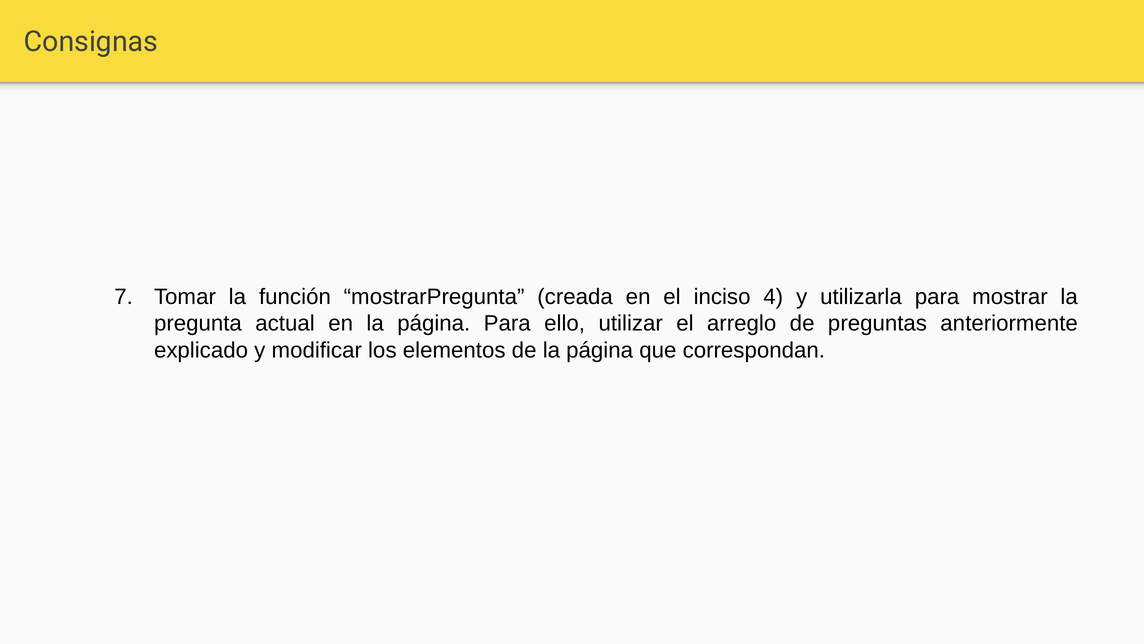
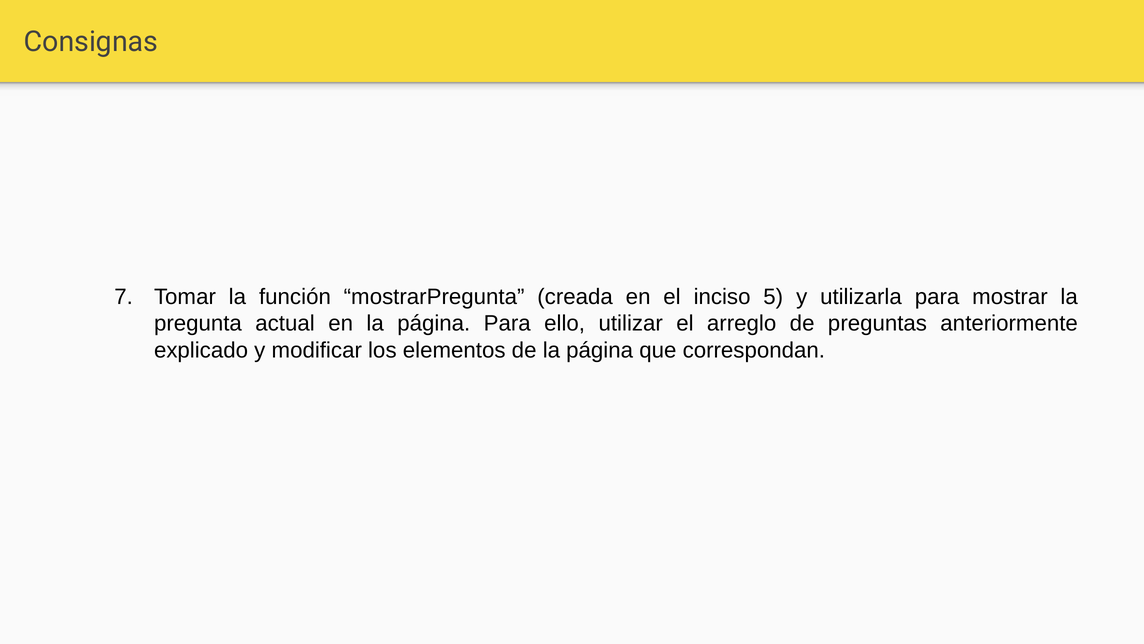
4: 4 -> 5
